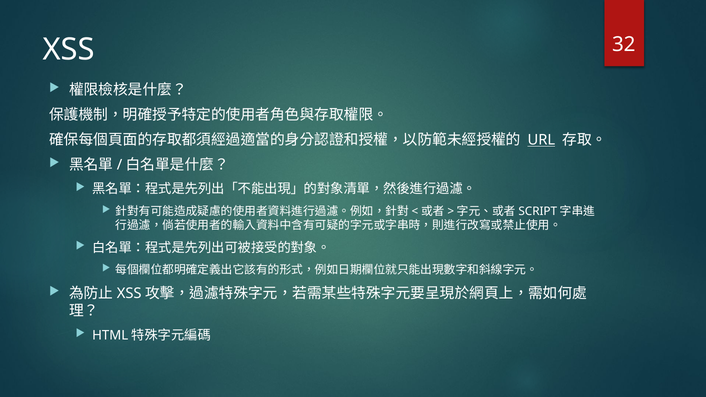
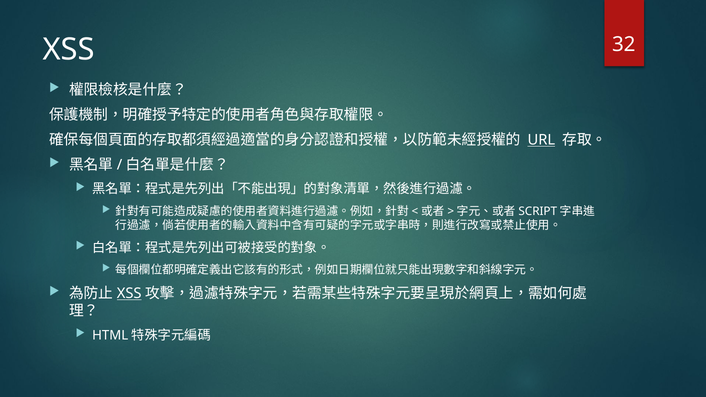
XSS at (129, 294) underline: none -> present
